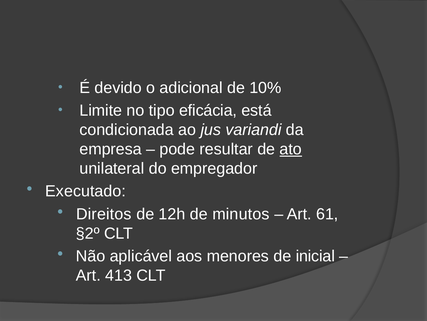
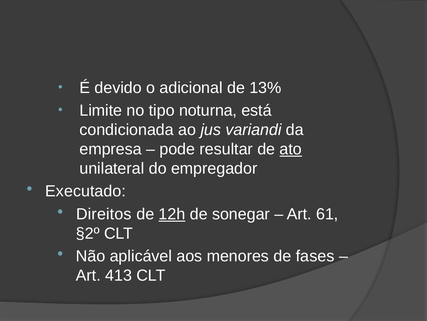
10%: 10% -> 13%
eficácia: eficácia -> noturna
12h underline: none -> present
minutos: minutos -> sonegar
inicial: inicial -> fases
